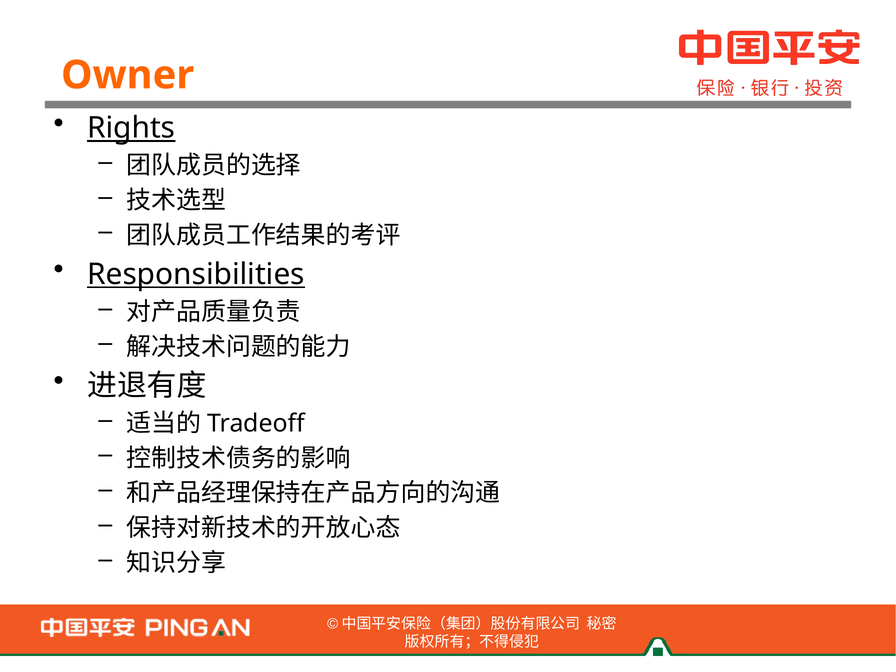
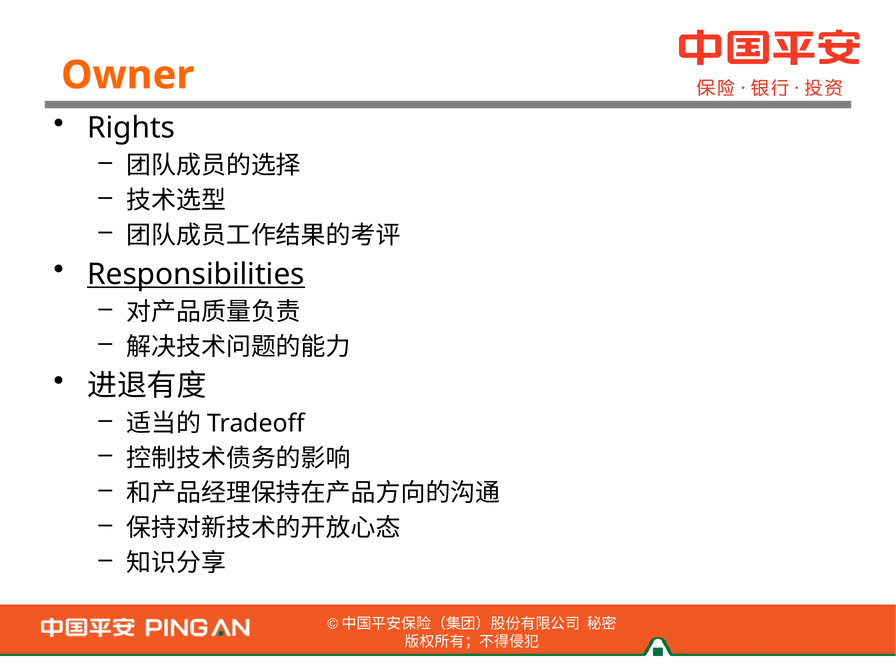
Rights underline: present -> none
